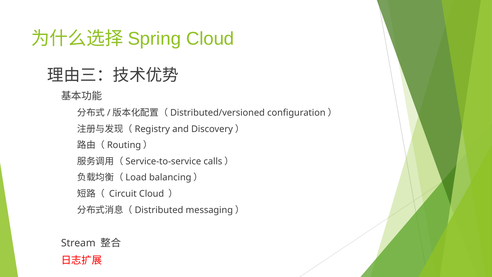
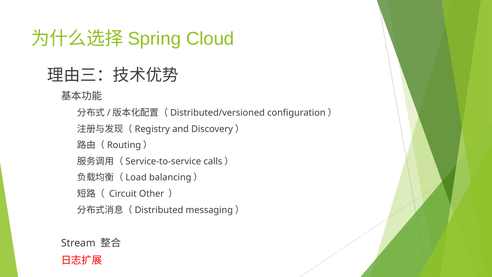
Circuit Cloud: Cloud -> Other
